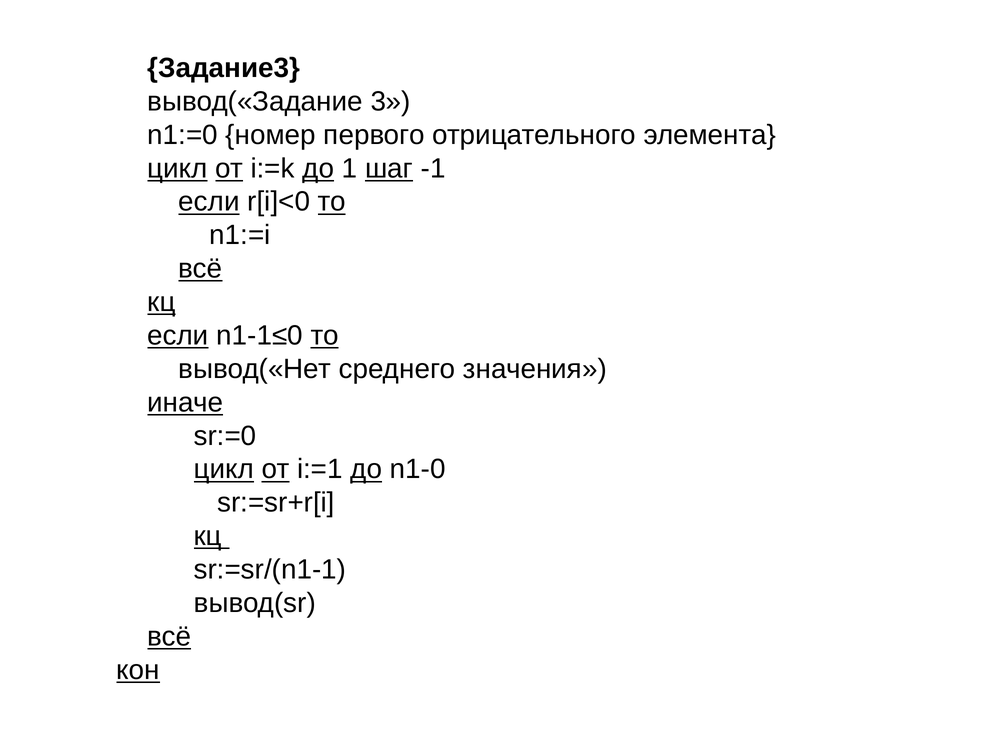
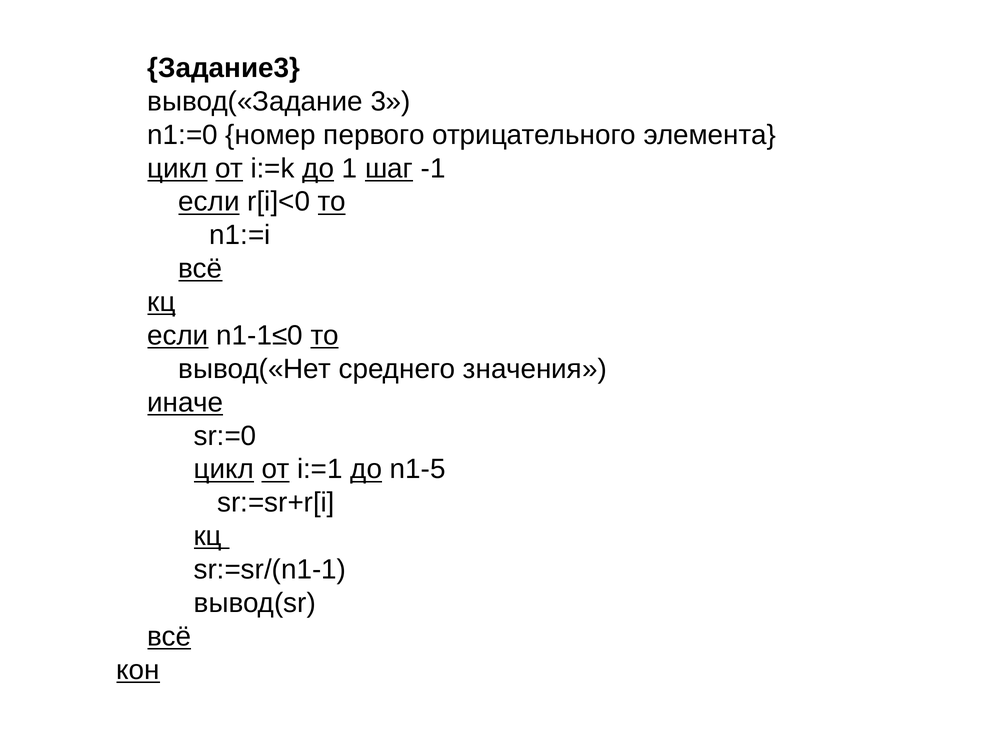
n1-0: n1-0 -> n1-5
